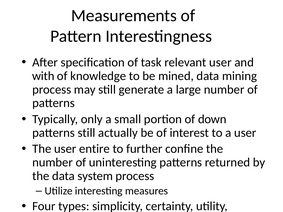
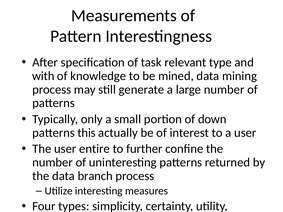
relevant user: user -> type
patterns still: still -> this
system: system -> branch
